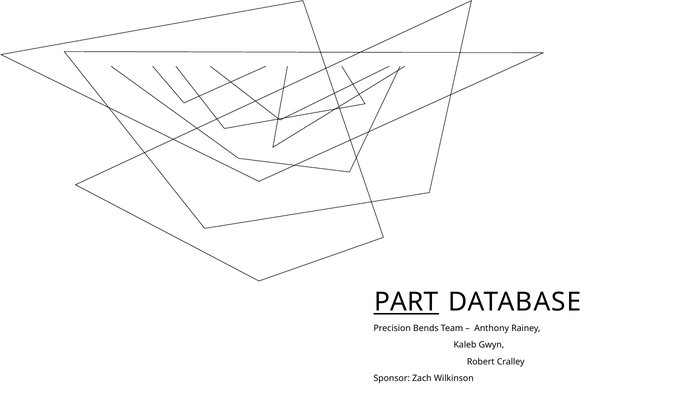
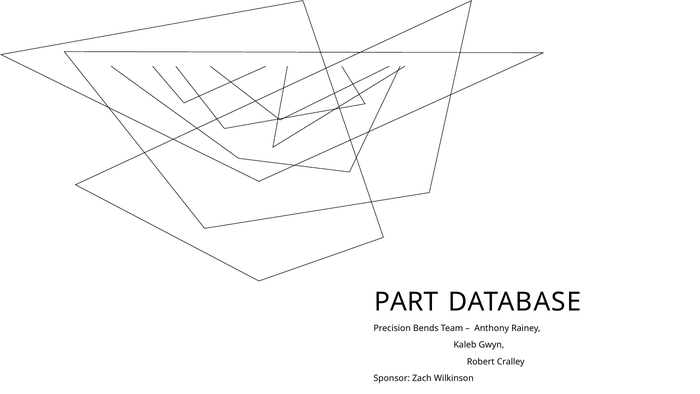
PART underline: present -> none
